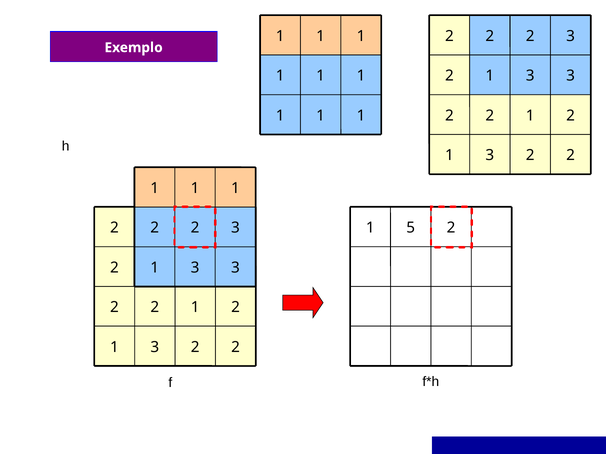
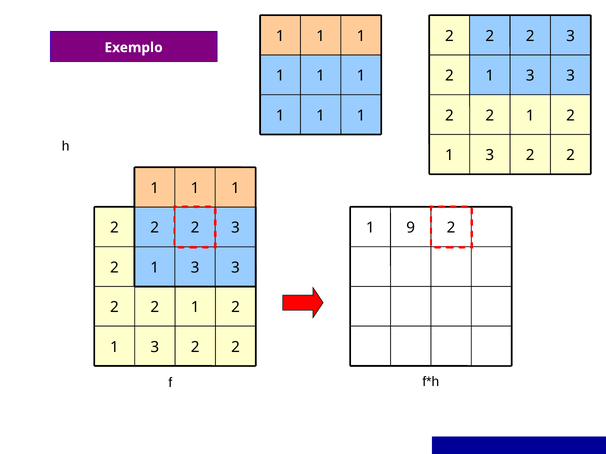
5: 5 -> 9
